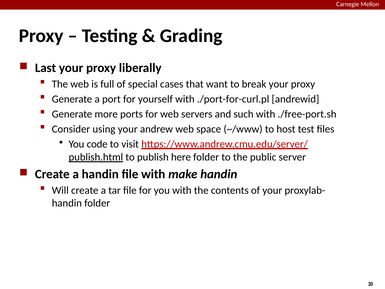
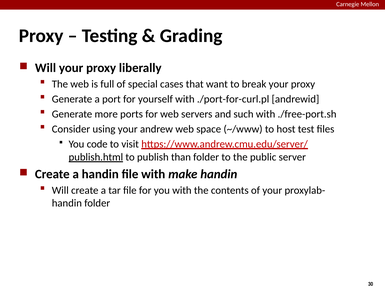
Last at (46, 68): Last -> Will
here: here -> than
